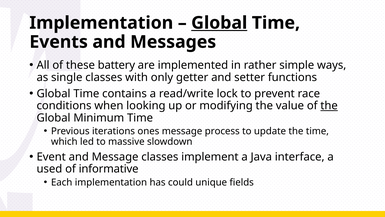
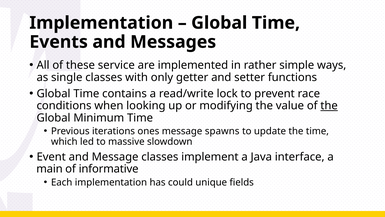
Global at (219, 23) underline: present -> none
battery: battery -> service
process: process -> spawns
used: used -> main
